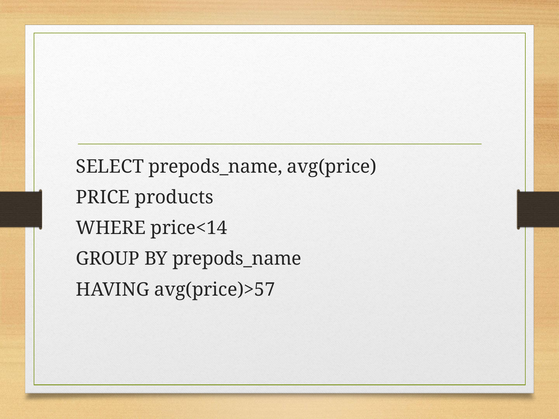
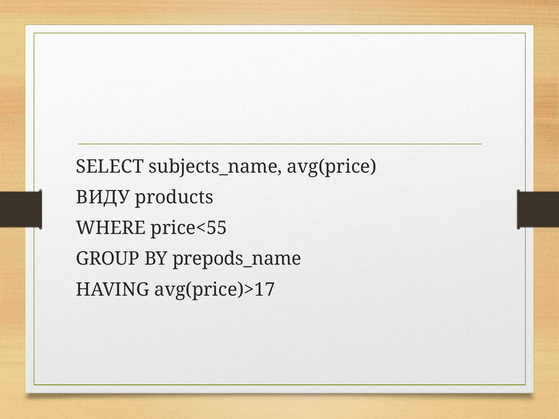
SELECT prepods_name: prepods_name -> subjects_name
PRICE: PRICE -> ВИДУ
price<14: price<14 -> price<55
avg(price)>57: avg(price)>57 -> avg(price)>17
